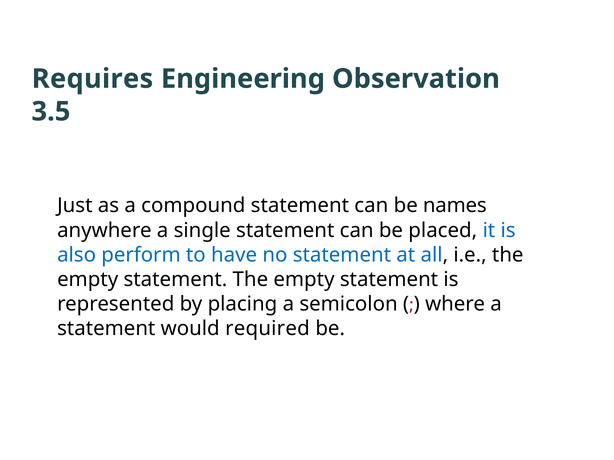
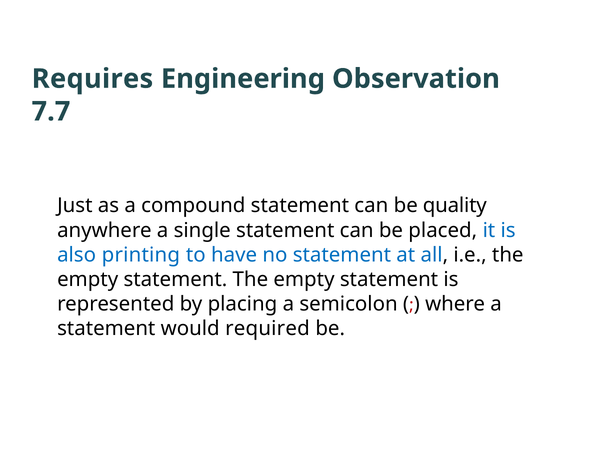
3.5: 3.5 -> 7.7
names: names -> quality
perform: perform -> printing
